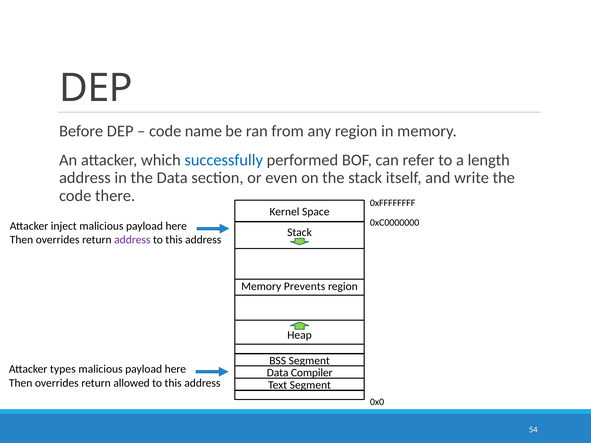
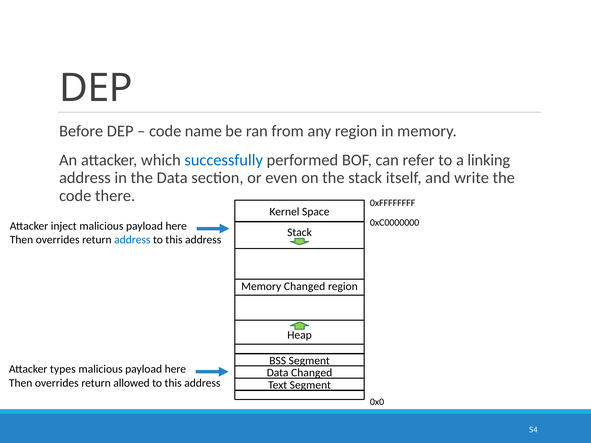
length: length -> linking
address at (132, 240) colour: purple -> blue
Memory Prevents: Prevents -> Changed
Data Compiler: Compiler -> Changed
